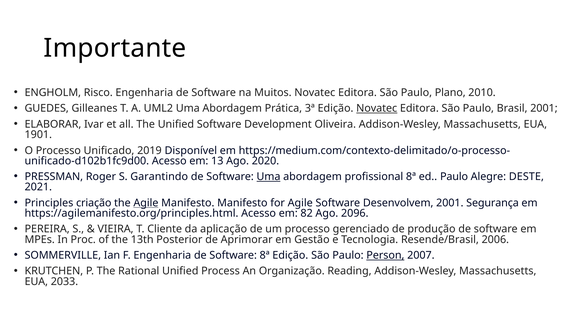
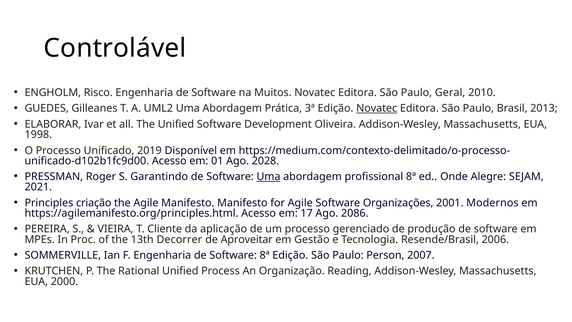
Importante: Importante -> Controlável
Plano: Plano -> Geral
Brasil 2001: 2001 -> 2013
1901: 1901 -> 1998
13: 13 -> 01
2020: 2020 -> 2028
ed Paulo: Paulo -> Onde
DESTE: DESTE -> SEJAM
Agile at (146, 203) underline: present -> none
Desenvolvem: Desenvolvem -> Organizações
Segurança: Segurança -> Modernos
82: 82 -> 17
2096: 2096 -> 2086
Posterior: Posterior -> Decorrer
Aprimorar: Aprimorar -> Aproveitar
Person underline: present -> none
2033: 2033 -> 2000
